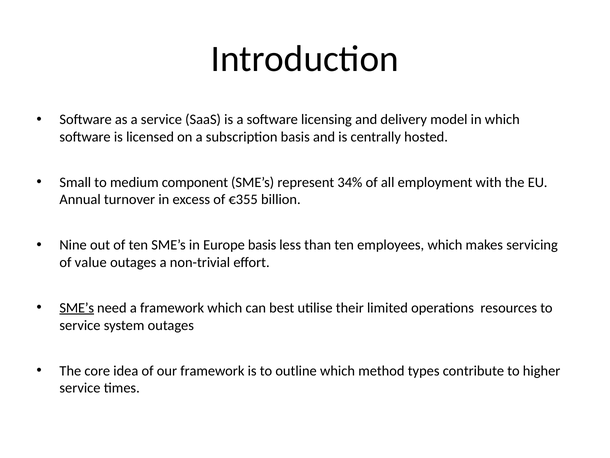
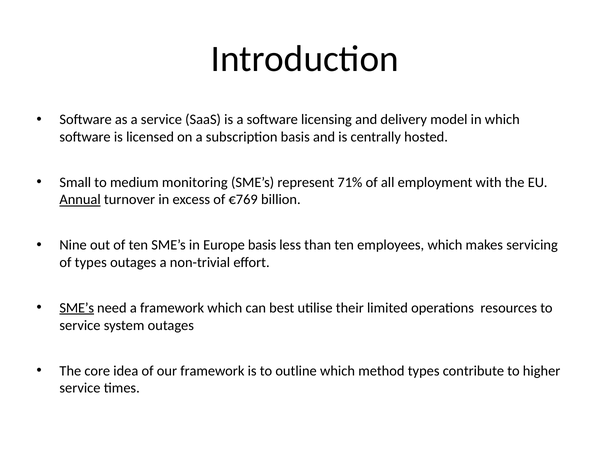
component: component -> monitoring
34%: 34% -> 71%
Annual underline: none -> present
€355: €355 -> €769
of value: value -> types
